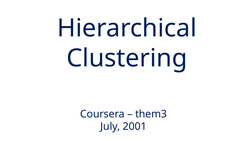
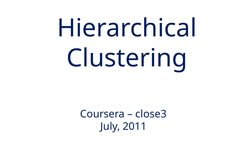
them3: them3 -> close3
2001: 2001 -> 2011
